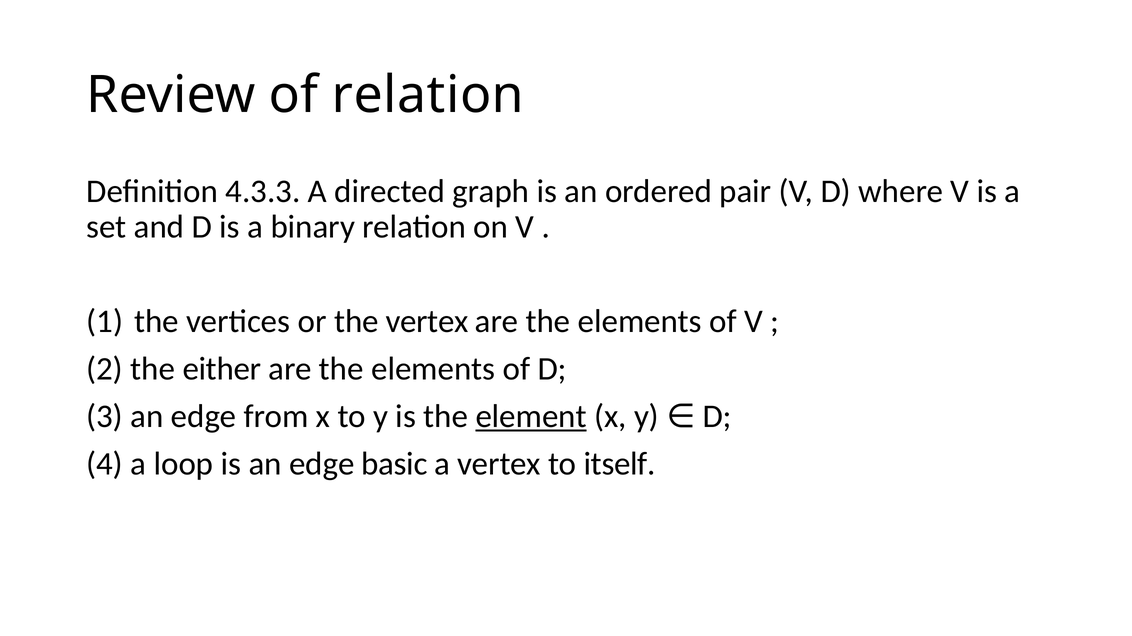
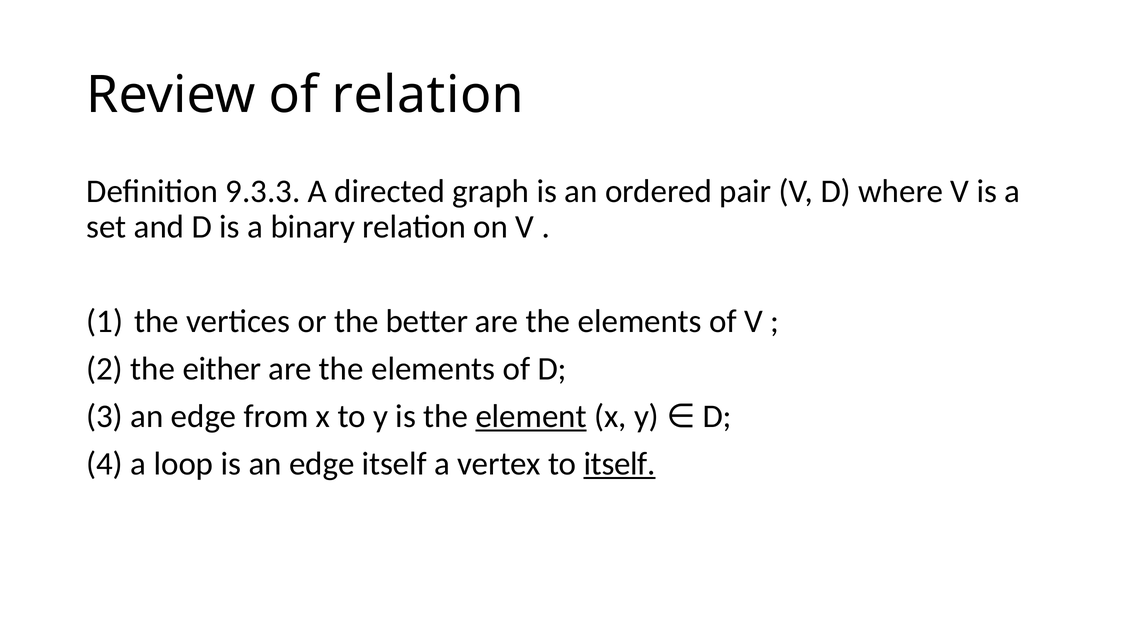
4.3.3: 4.3.3 -> 9.3.3
the vertex: vertex -> better
edge basic: basic -> itself
itself at (620, 464) underline: none -> present
